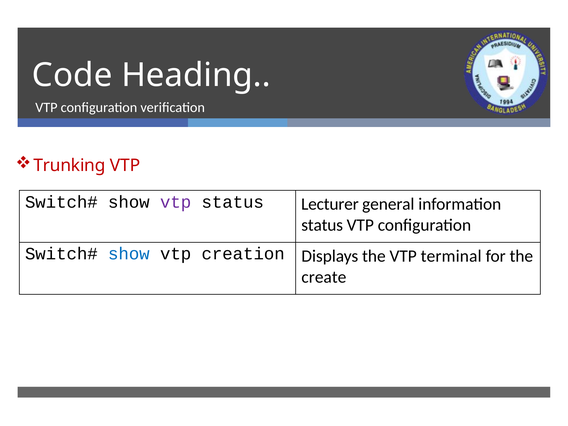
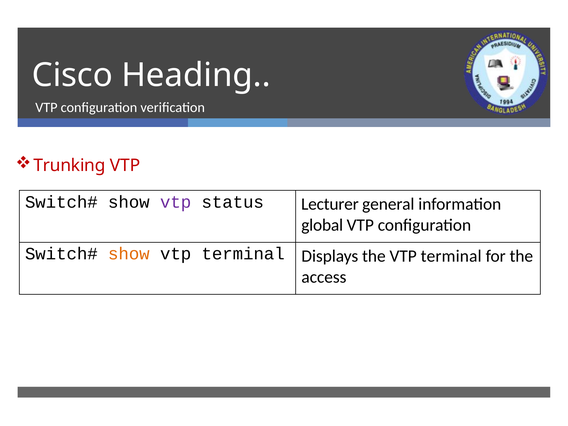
Code: Code -> Cisco
status at (322, 225): status -> global
show at (129, 254) colour: blue -> orange
creation at (243, 254): creation -> terminal
create: create -> access
